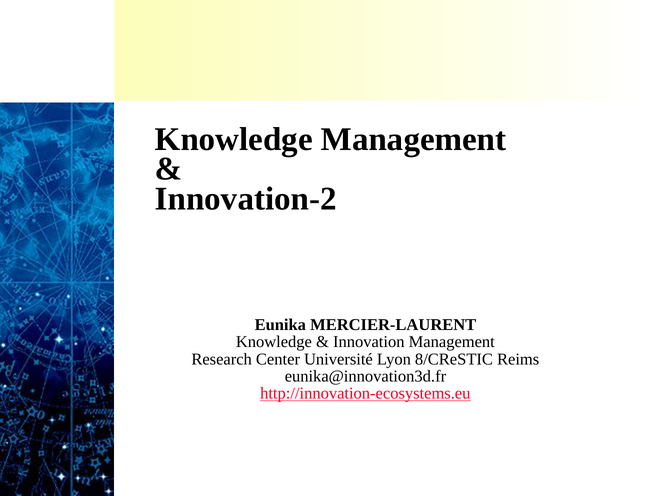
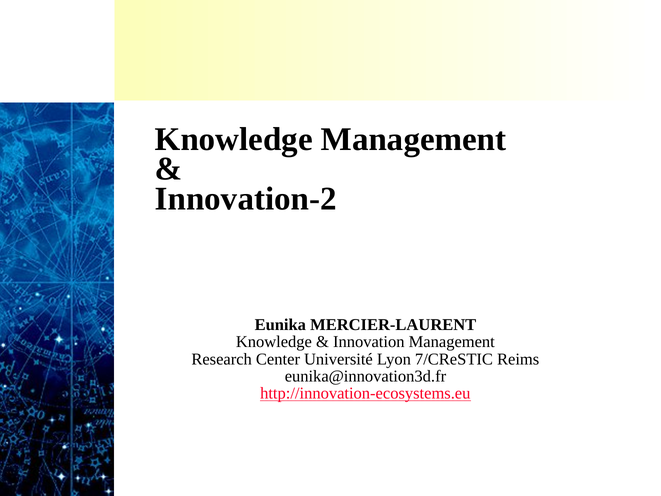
8/CReSTIC: 8/CReSTIC -> 7/CReSTIC
